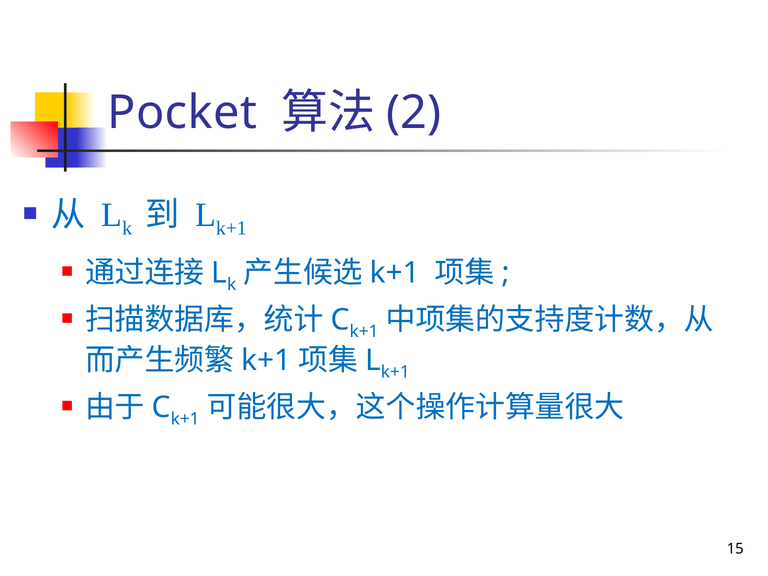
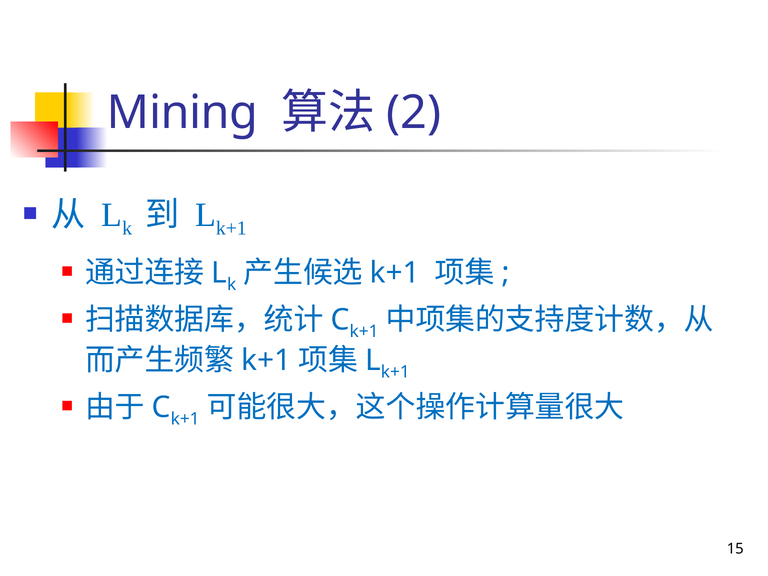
Pocket: Pocket -> Mining
